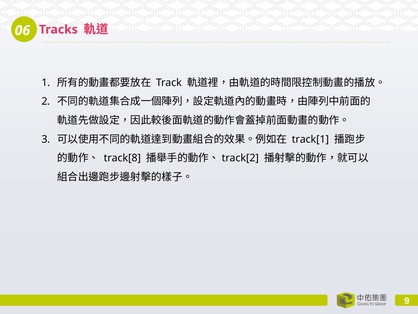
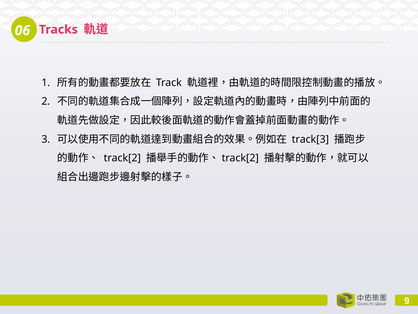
track[1: track[1 -> track[3
track[8: track[8 -> track[2
